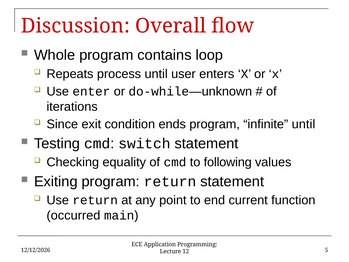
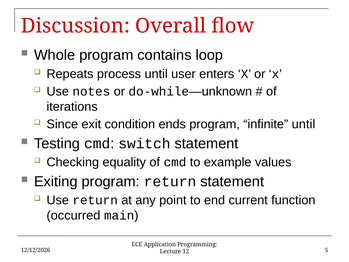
enter: enter -> notes
following: following -> example
